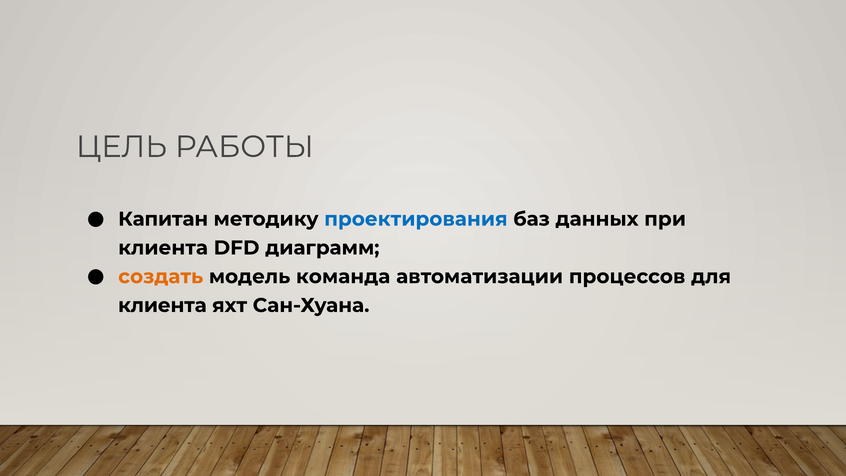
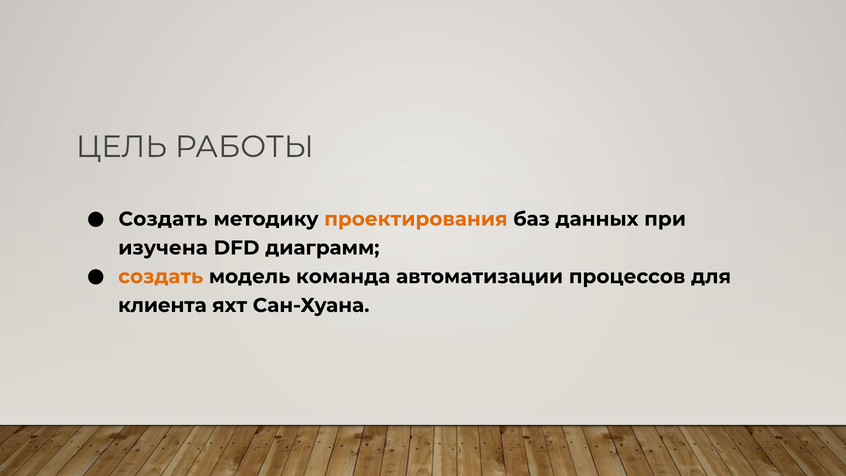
Капитан at (163, 219): Капитан -> Создать
проектирования colour: blue -> orange
клиента at (163, 248): клиента -> изучена
